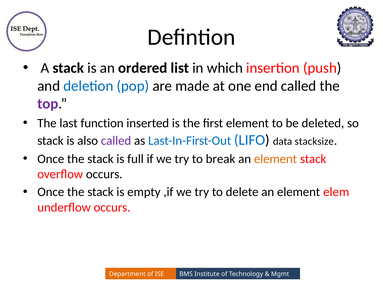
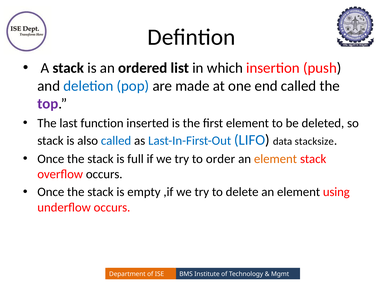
called at (116, 141) colour: purple -> blue
break: break -> order
elem: elem -> using
